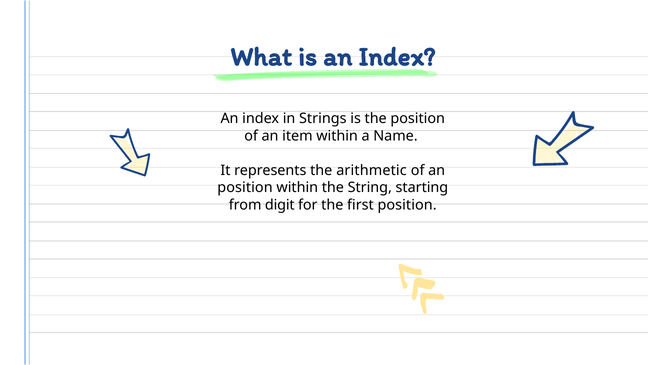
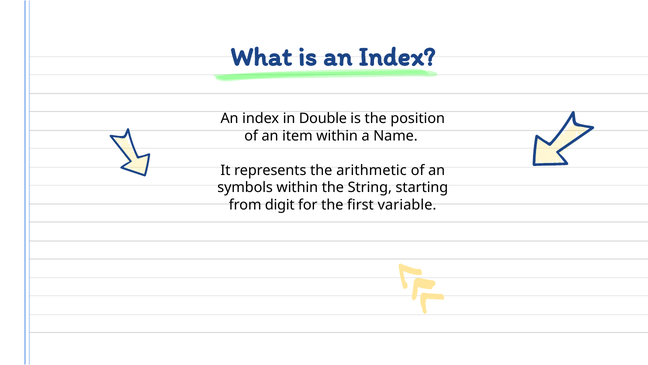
Strings: Strings -> Double
position at (245, 187): position -> symbols
first position: position -> variable
